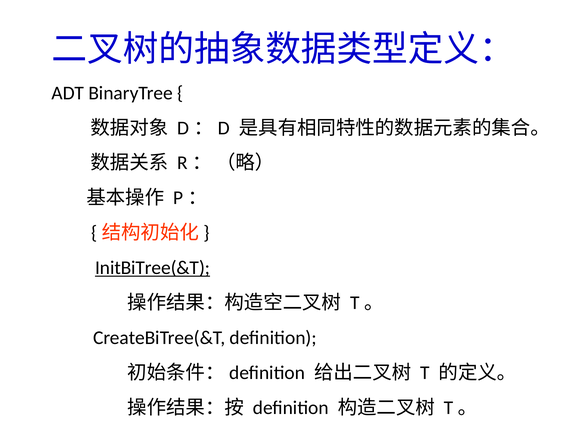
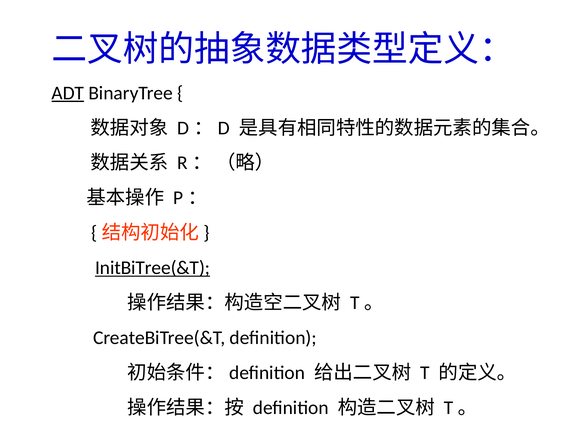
ADT underline: none -> present
